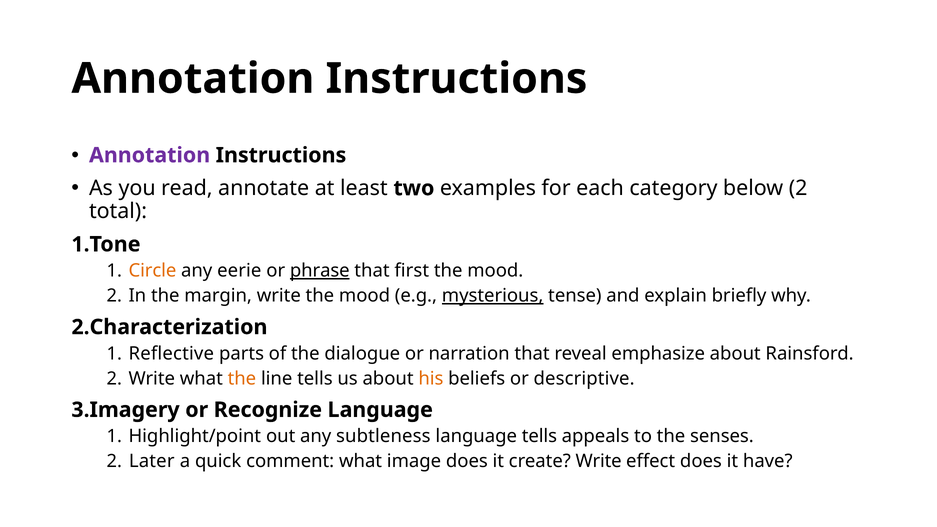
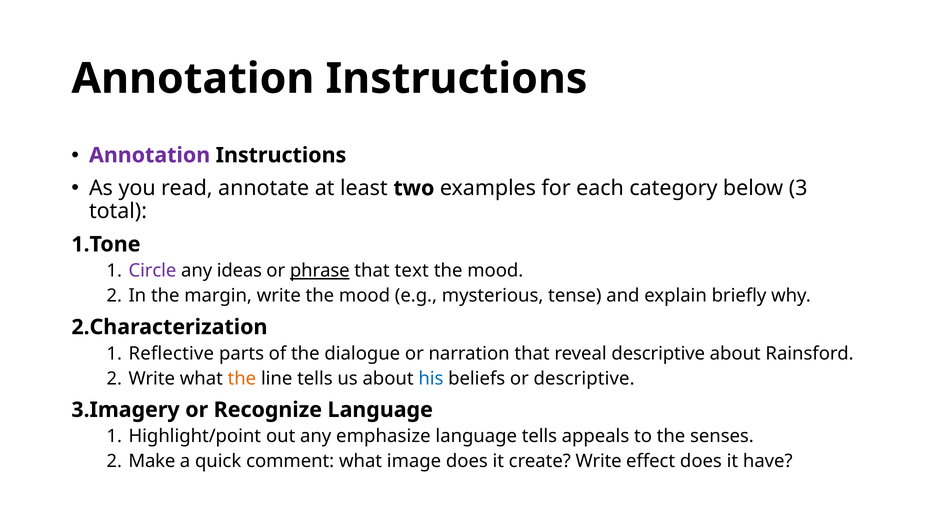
below 2: 2 -> 3
Circle colour: orange -> purple
eerie: eerie -> ideas
first: first -> text
mysterious underline: present -> none
reveal emphasize: emphasize -> descriptive
his colour: orange -> blue
subtleness: subtleness -> emphasize
Later: Later -> Make
